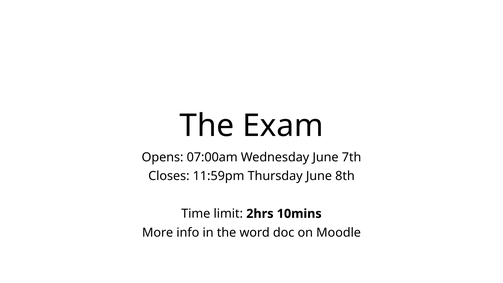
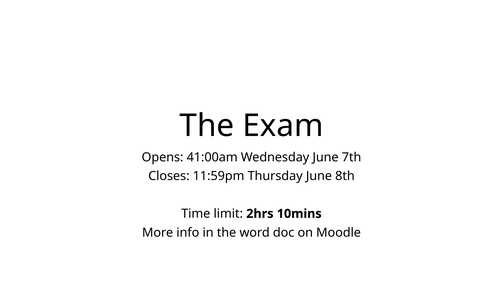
07:00am: 07:00am -> 41:00am
